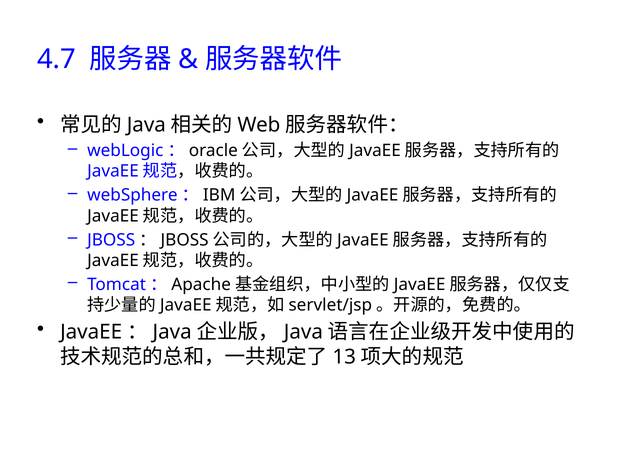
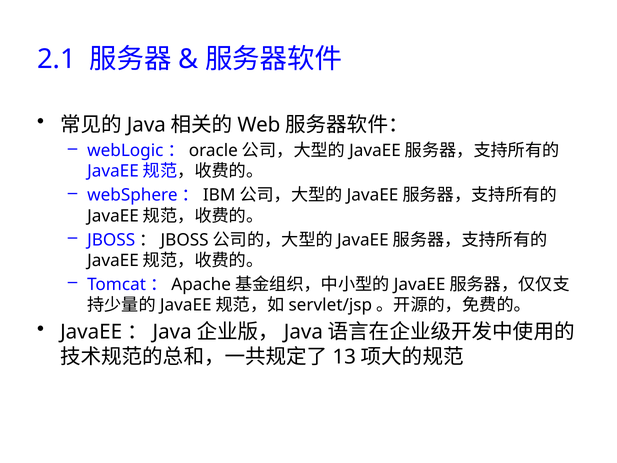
4.7: 4.7 -> 2.1
